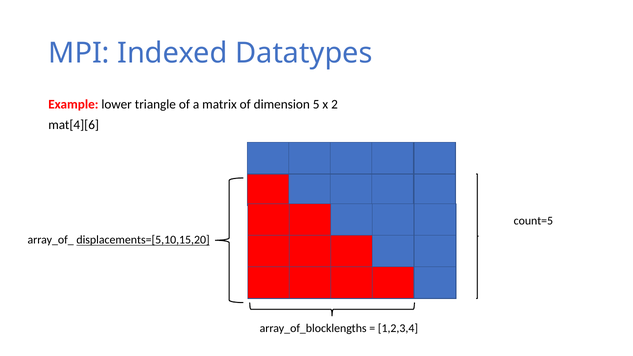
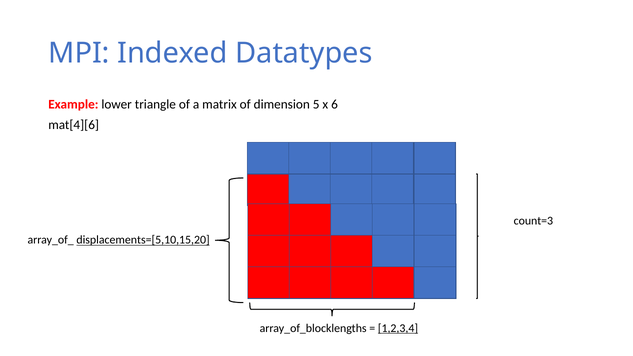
2: 2 -> 6
count=5: count=5 -> count=3
1,2,3,4 underline: none -> present
